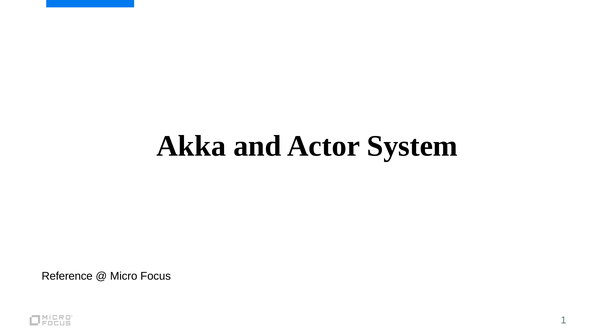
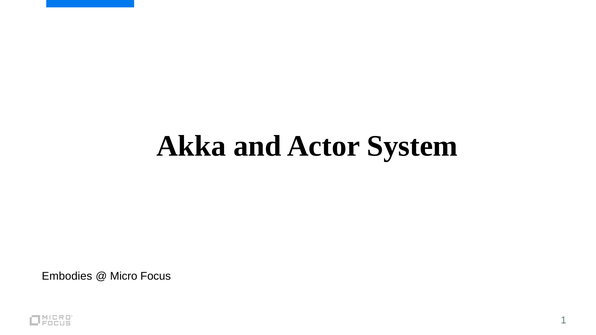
Reference: Reference -> Embodies
